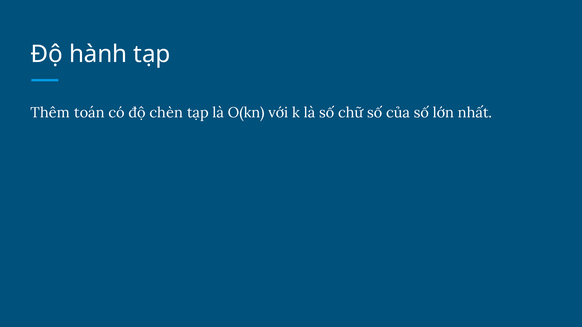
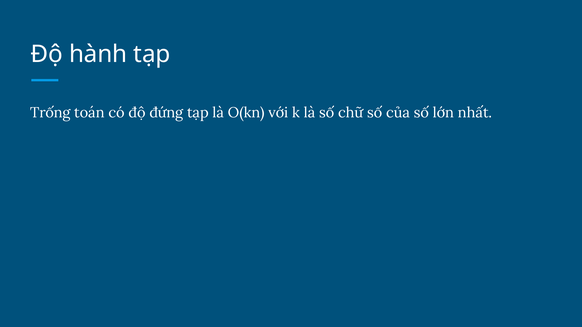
Thêm: Thêm -> Trống
chèn: chèn -> đứng
